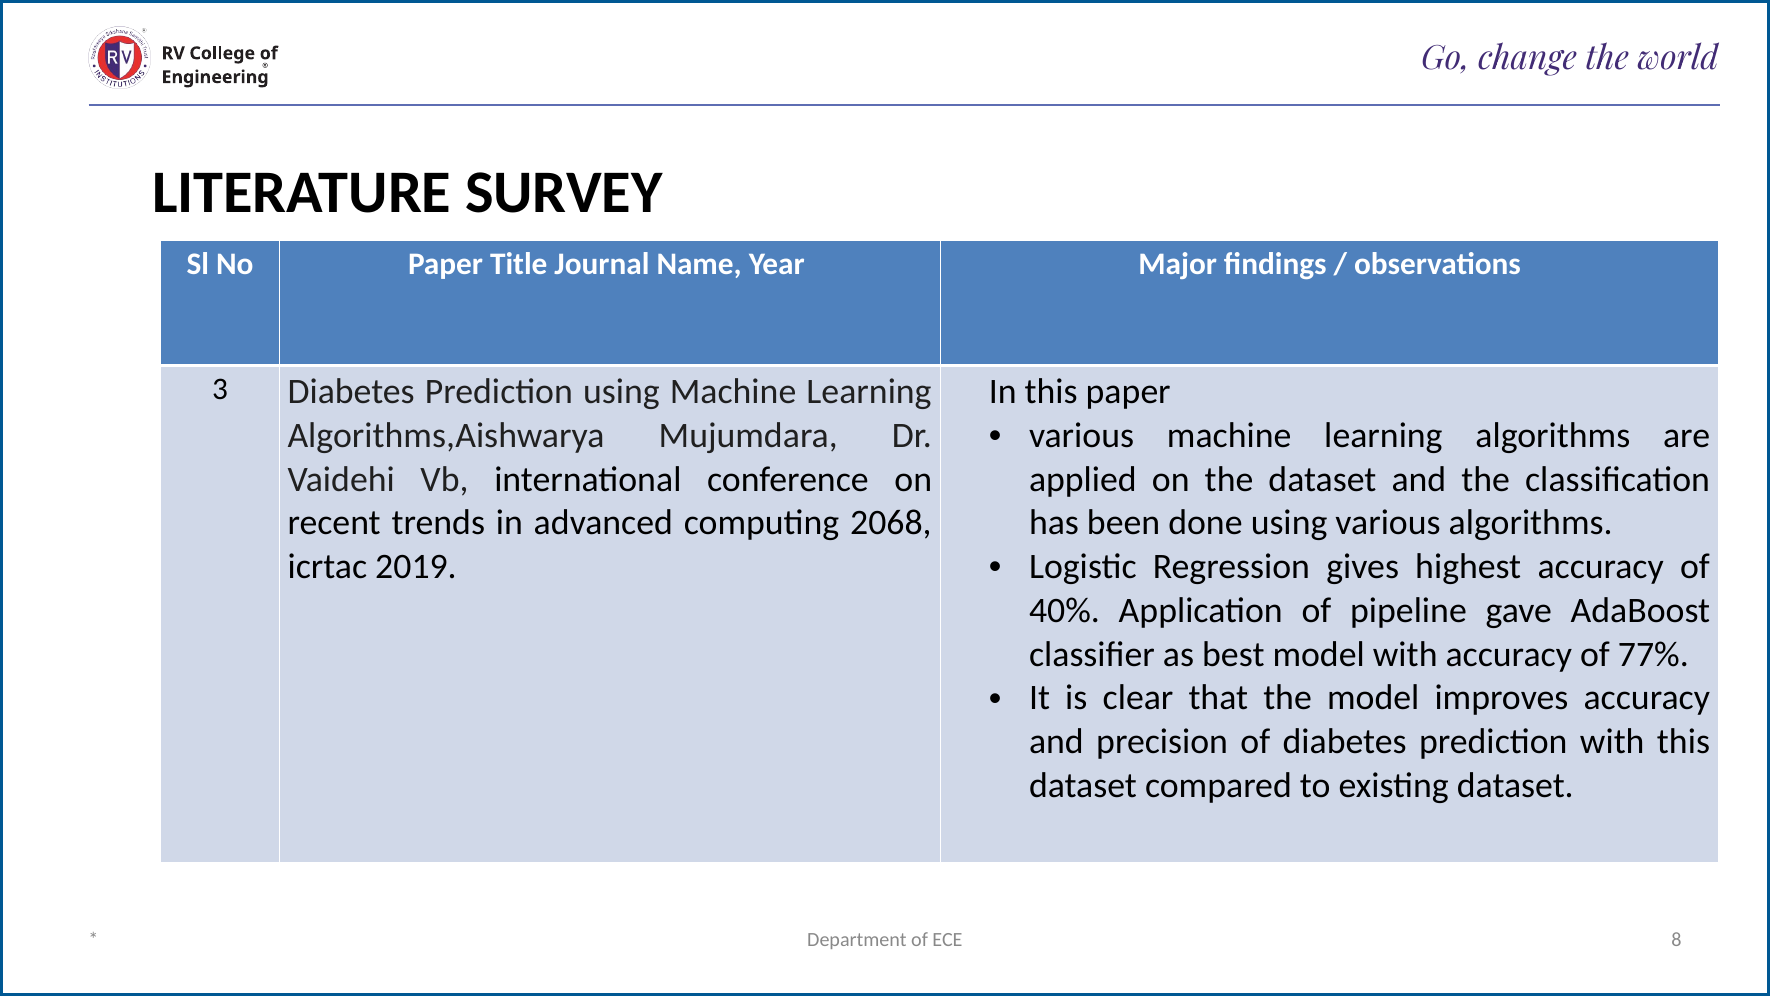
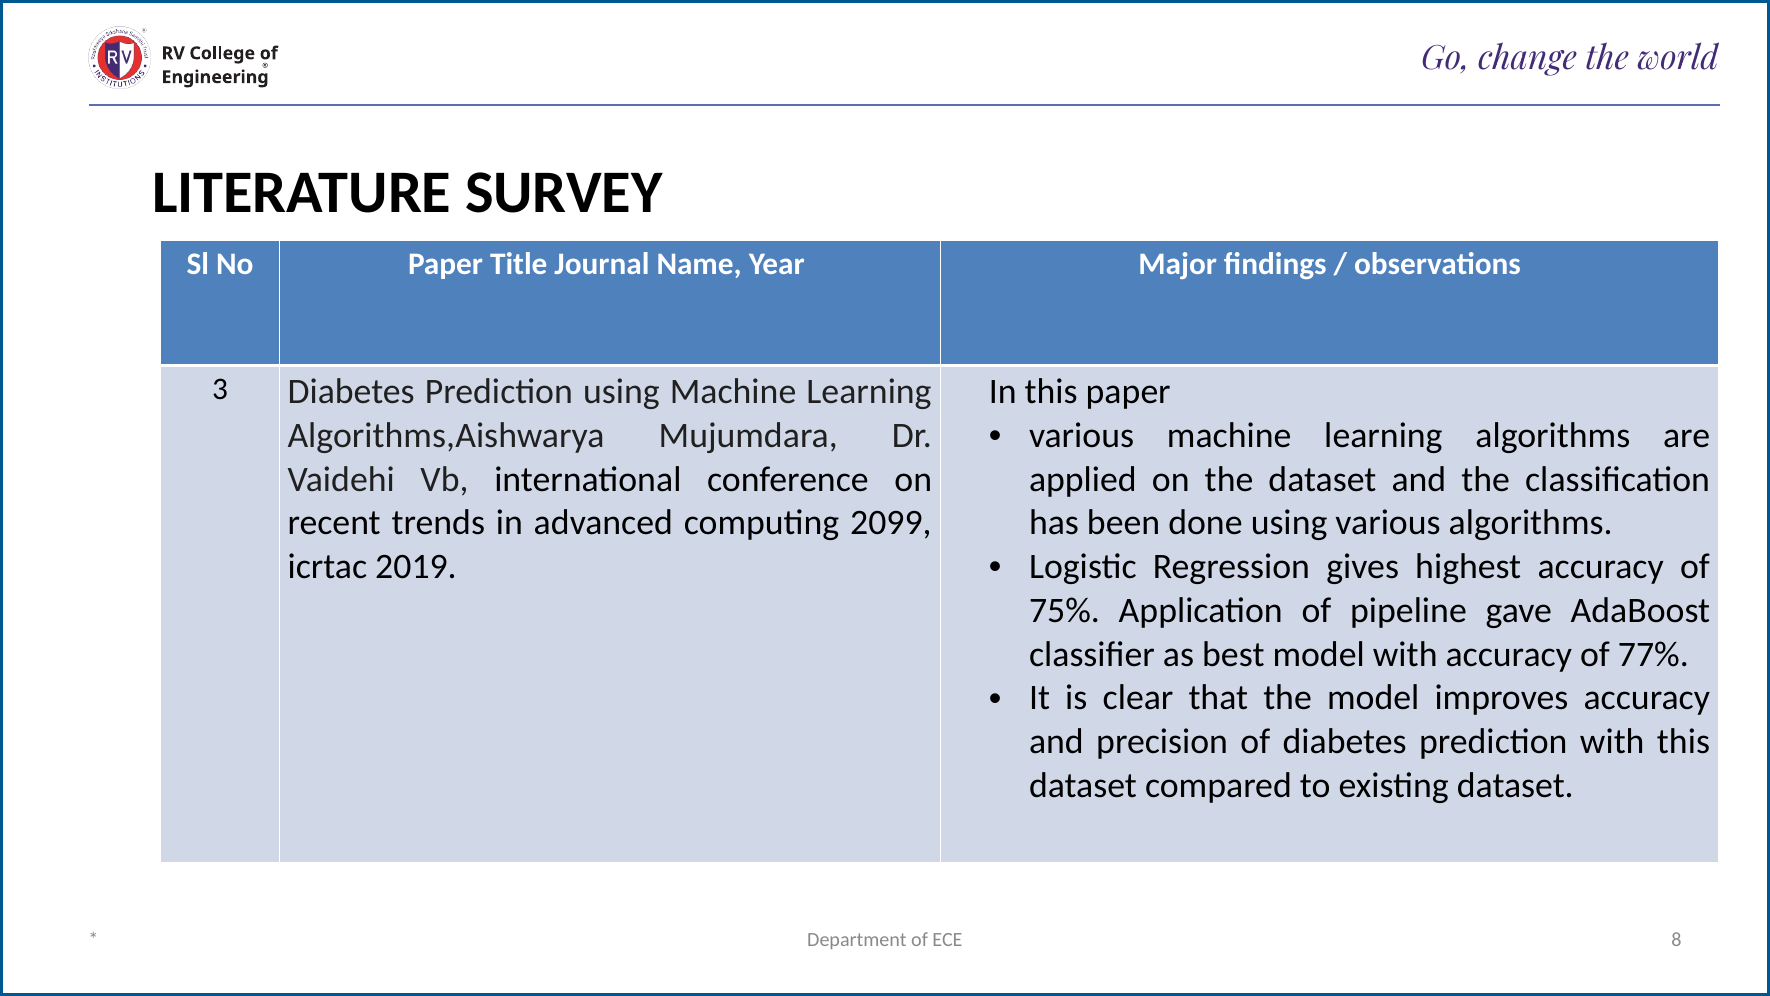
2068: 2068 -> 2099
40%: 40% -> 75%
